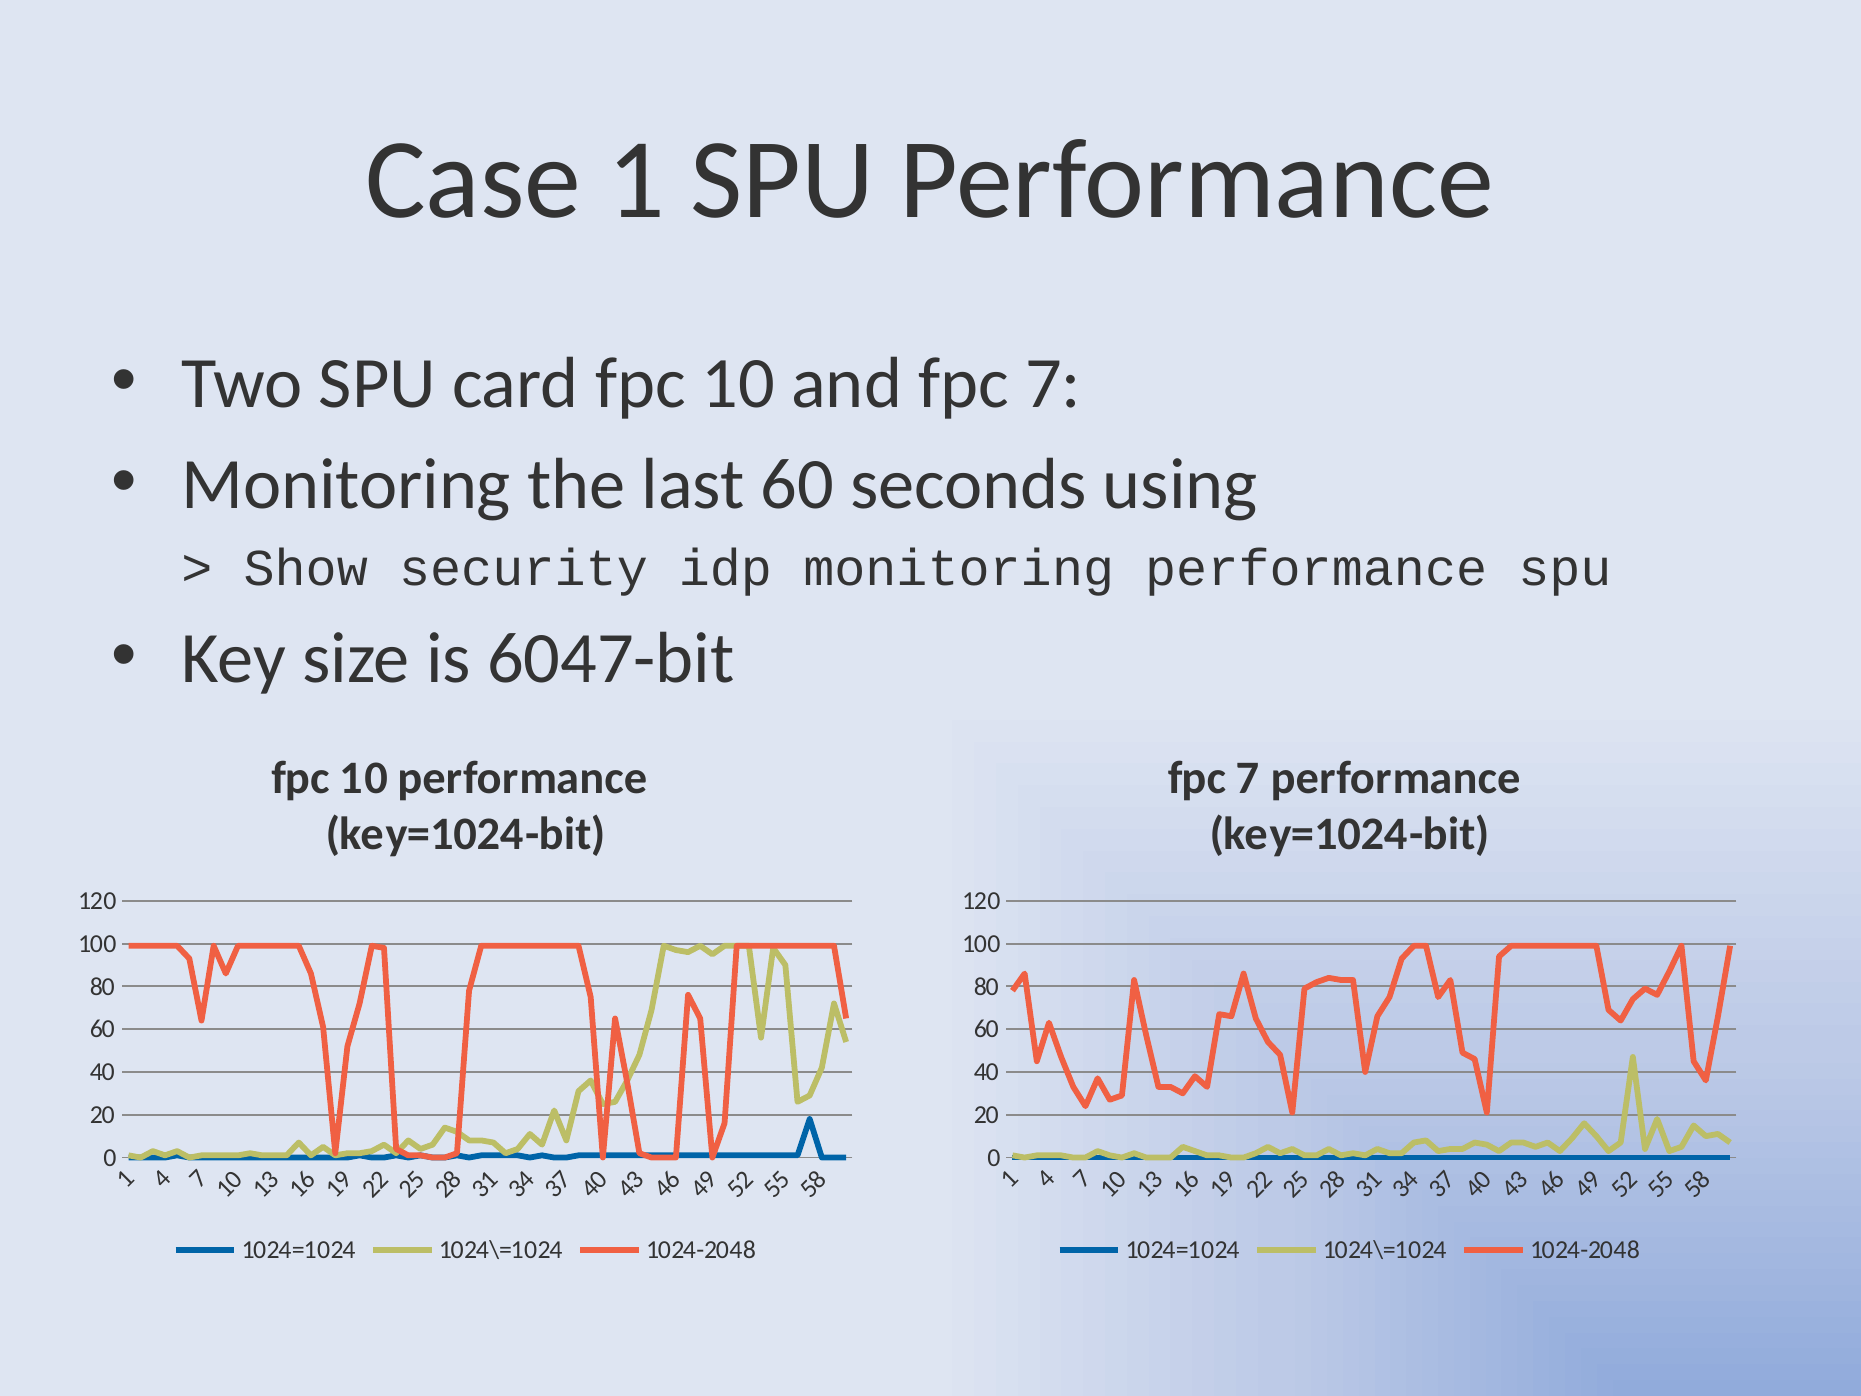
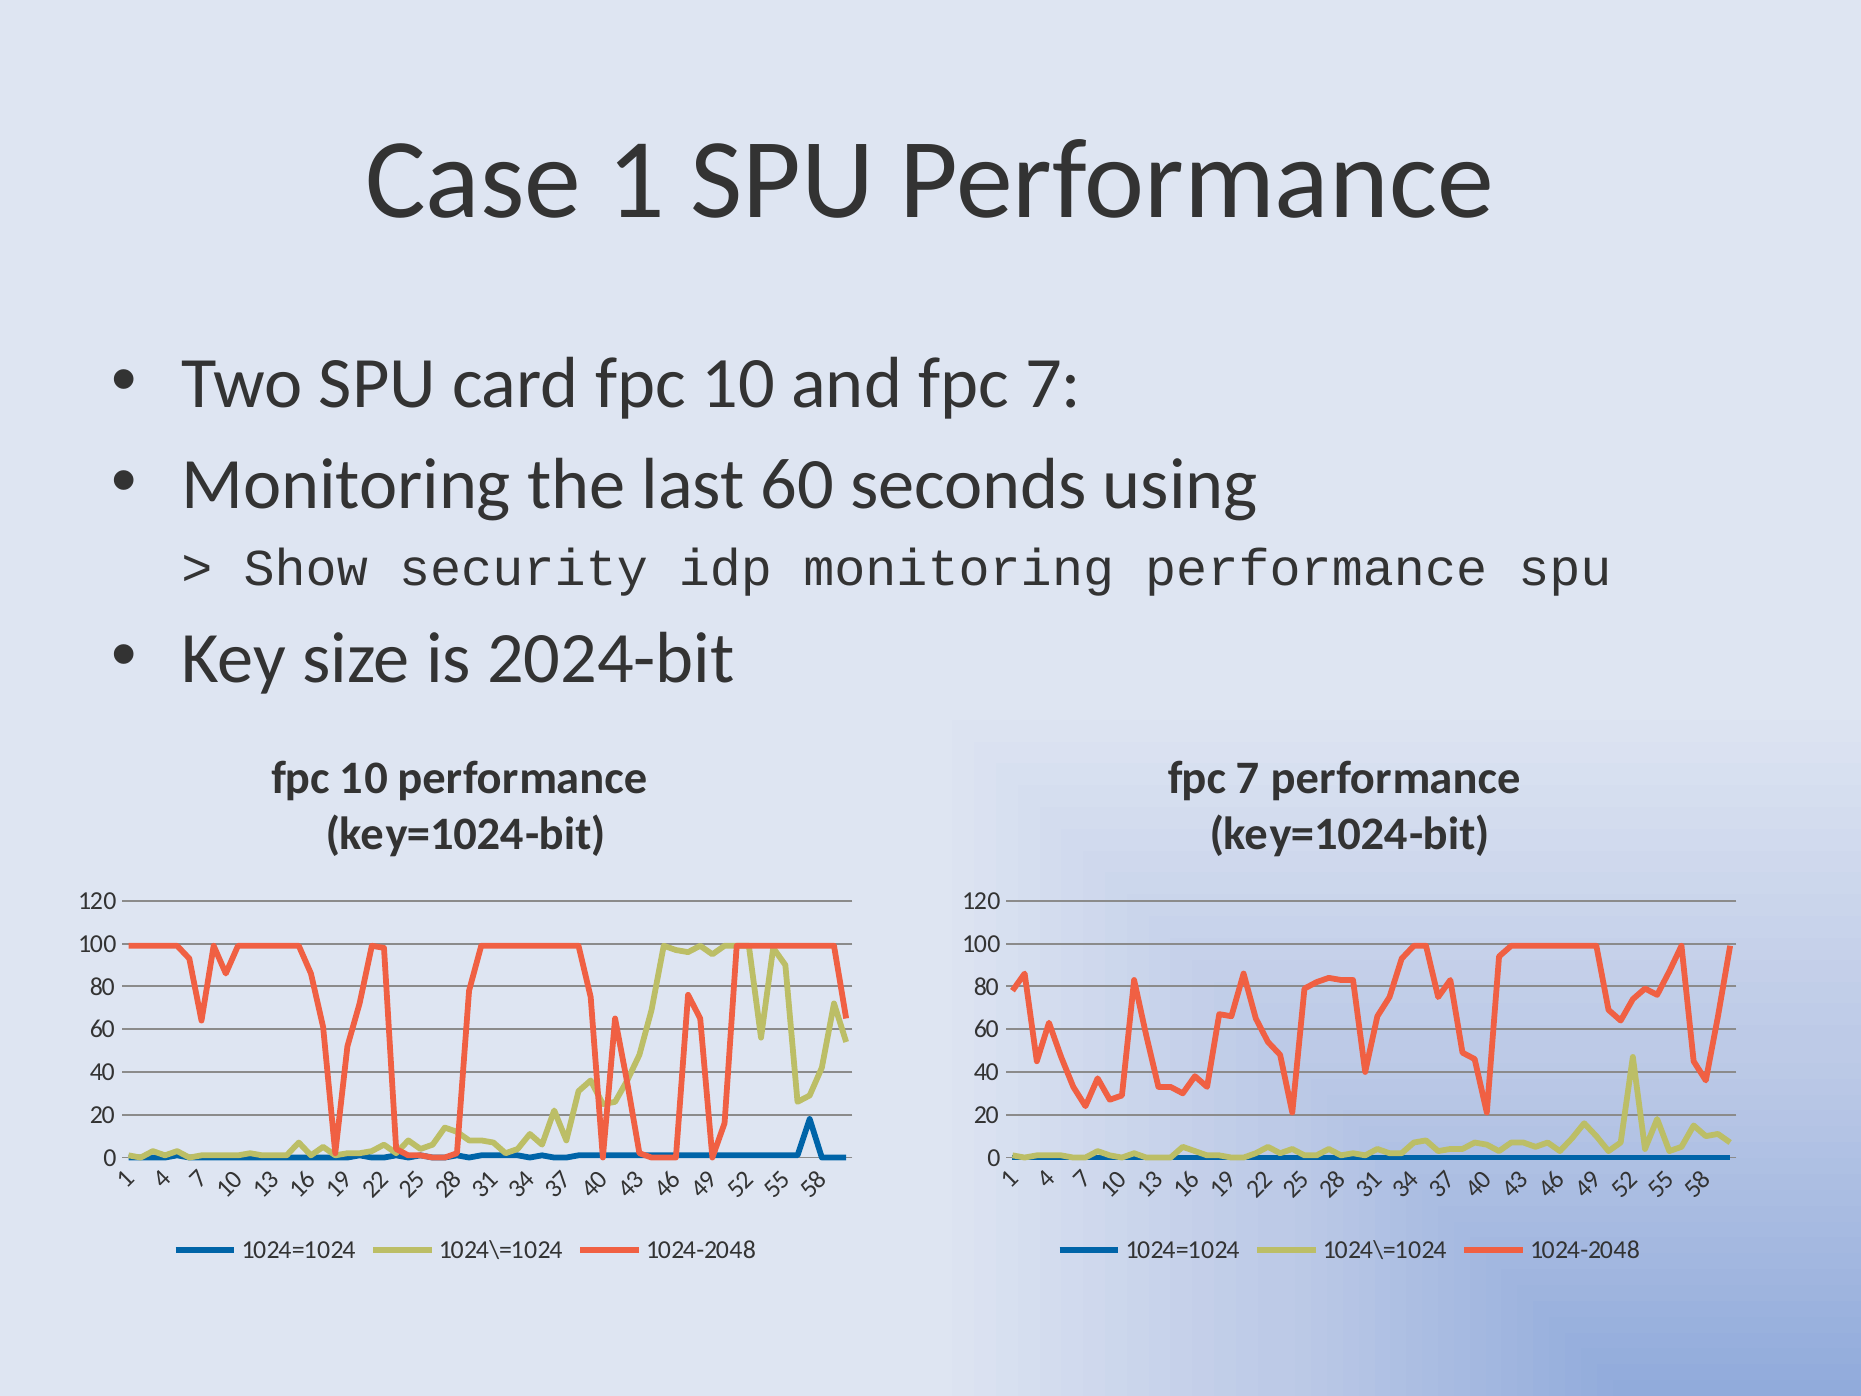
6047-bit: 6047-bit -> 2024-bit
